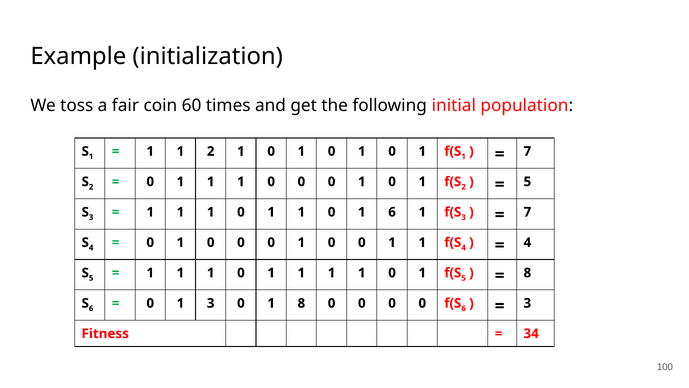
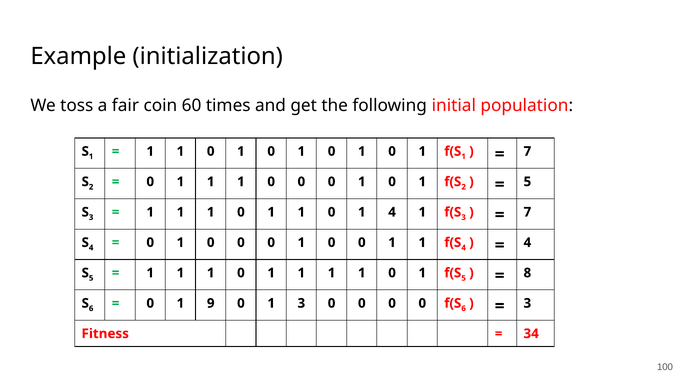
2 at (211, 151): 2 -> 0
1 6: 6 -> 4
1 3: 3 -> 9
1 8: 8 -> 3
